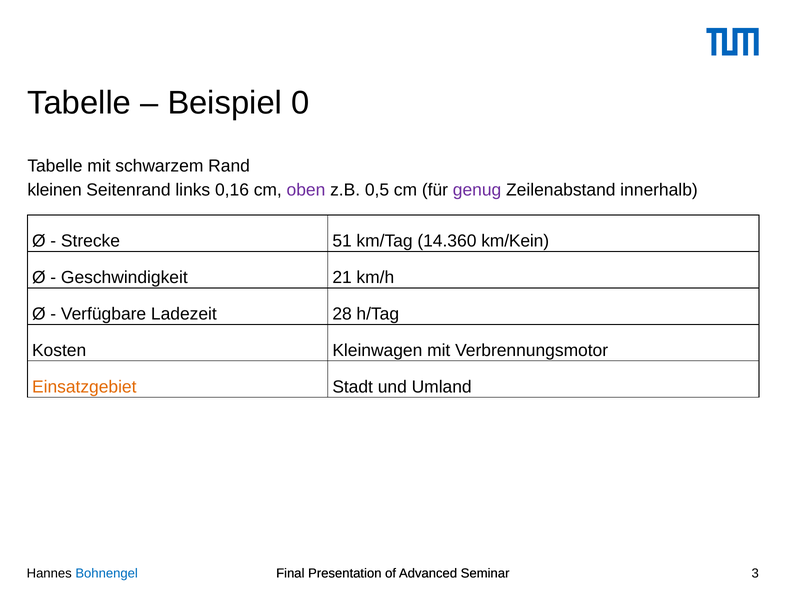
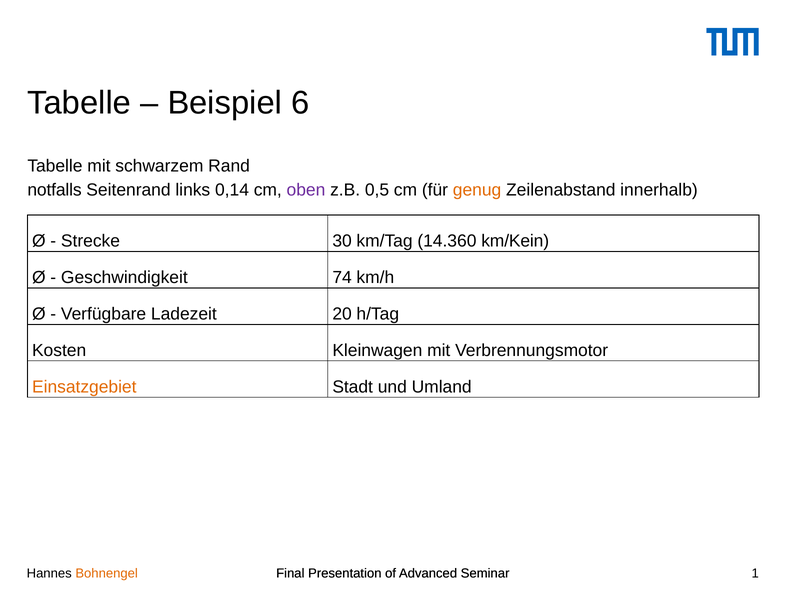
0: 0 -> 6
kleinen: kleinen -> notfalls
0,16: 0,16 -> 0,14
genug colour: purple -> orange
51: 51 -> 30
21: 21 -> 74
28: 28 -> 20
Bohnengel colour: blue -> orange
3: 3 -> 1
